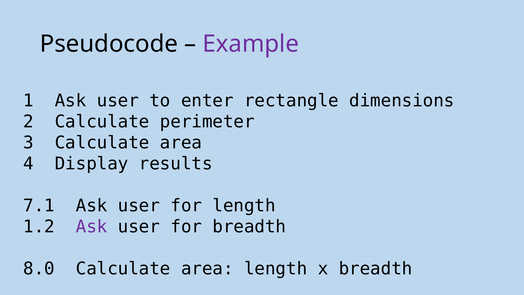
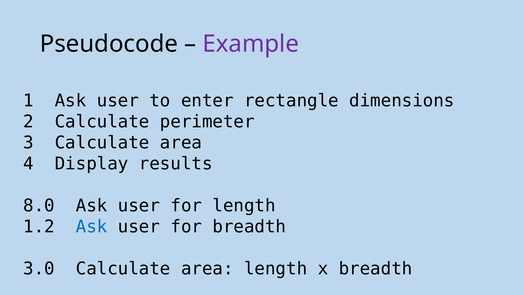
7.1: 7.1 -> 8.0
Ask at (92, 226) colour: purple -> blue
8.0: 8.0 -> 3.0
